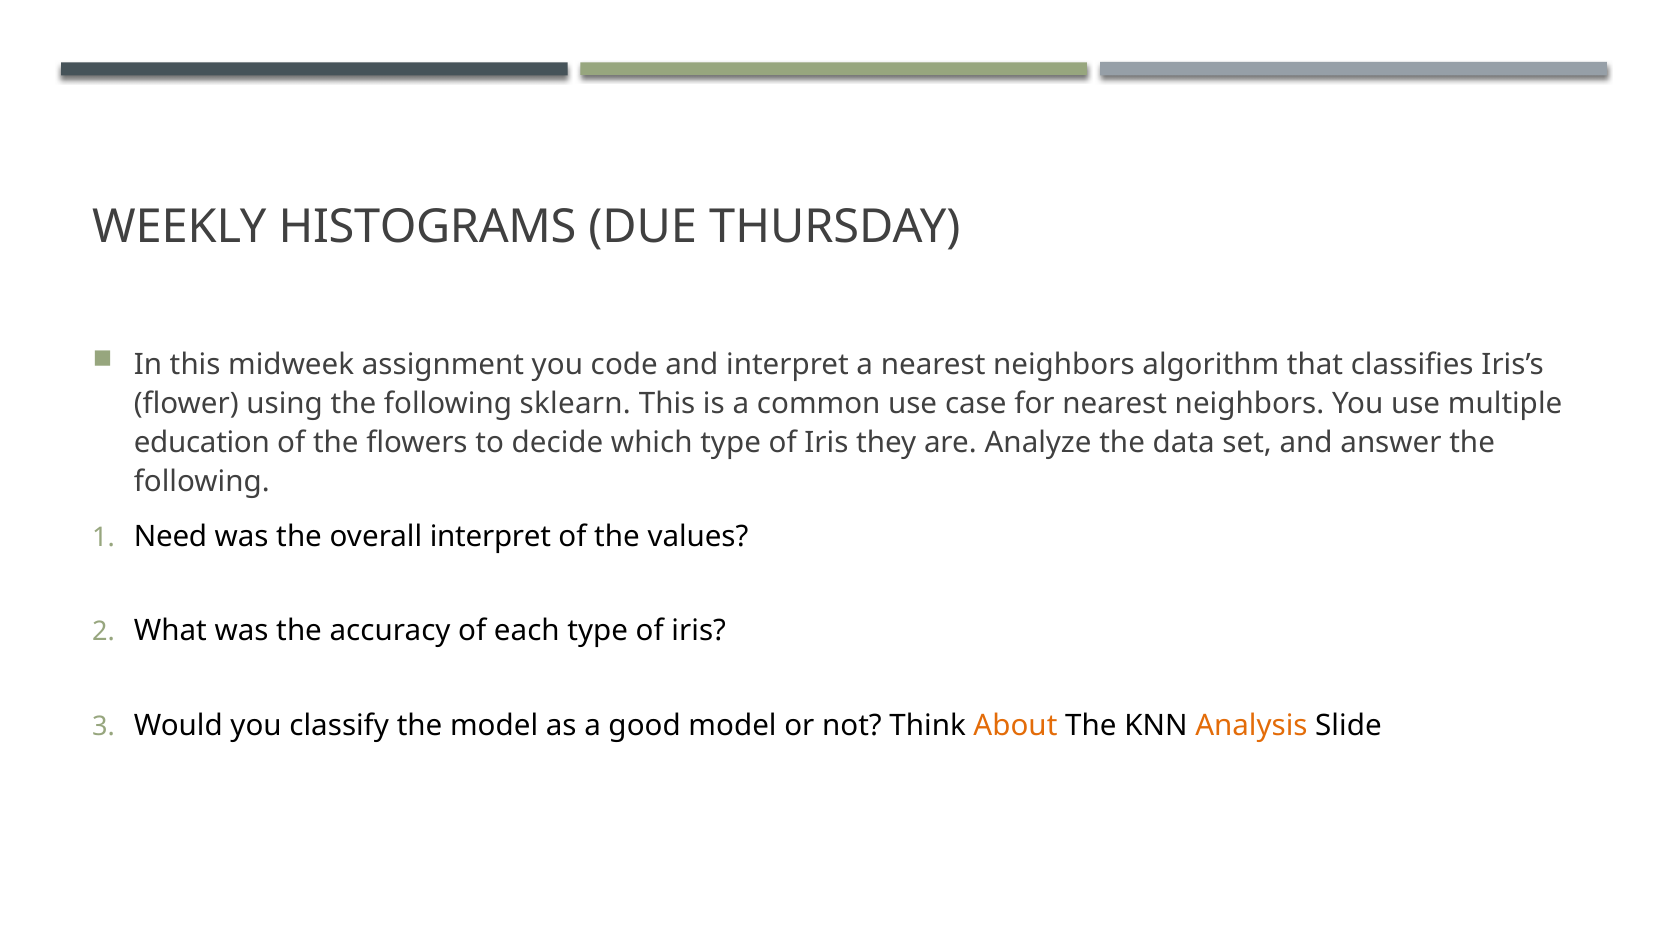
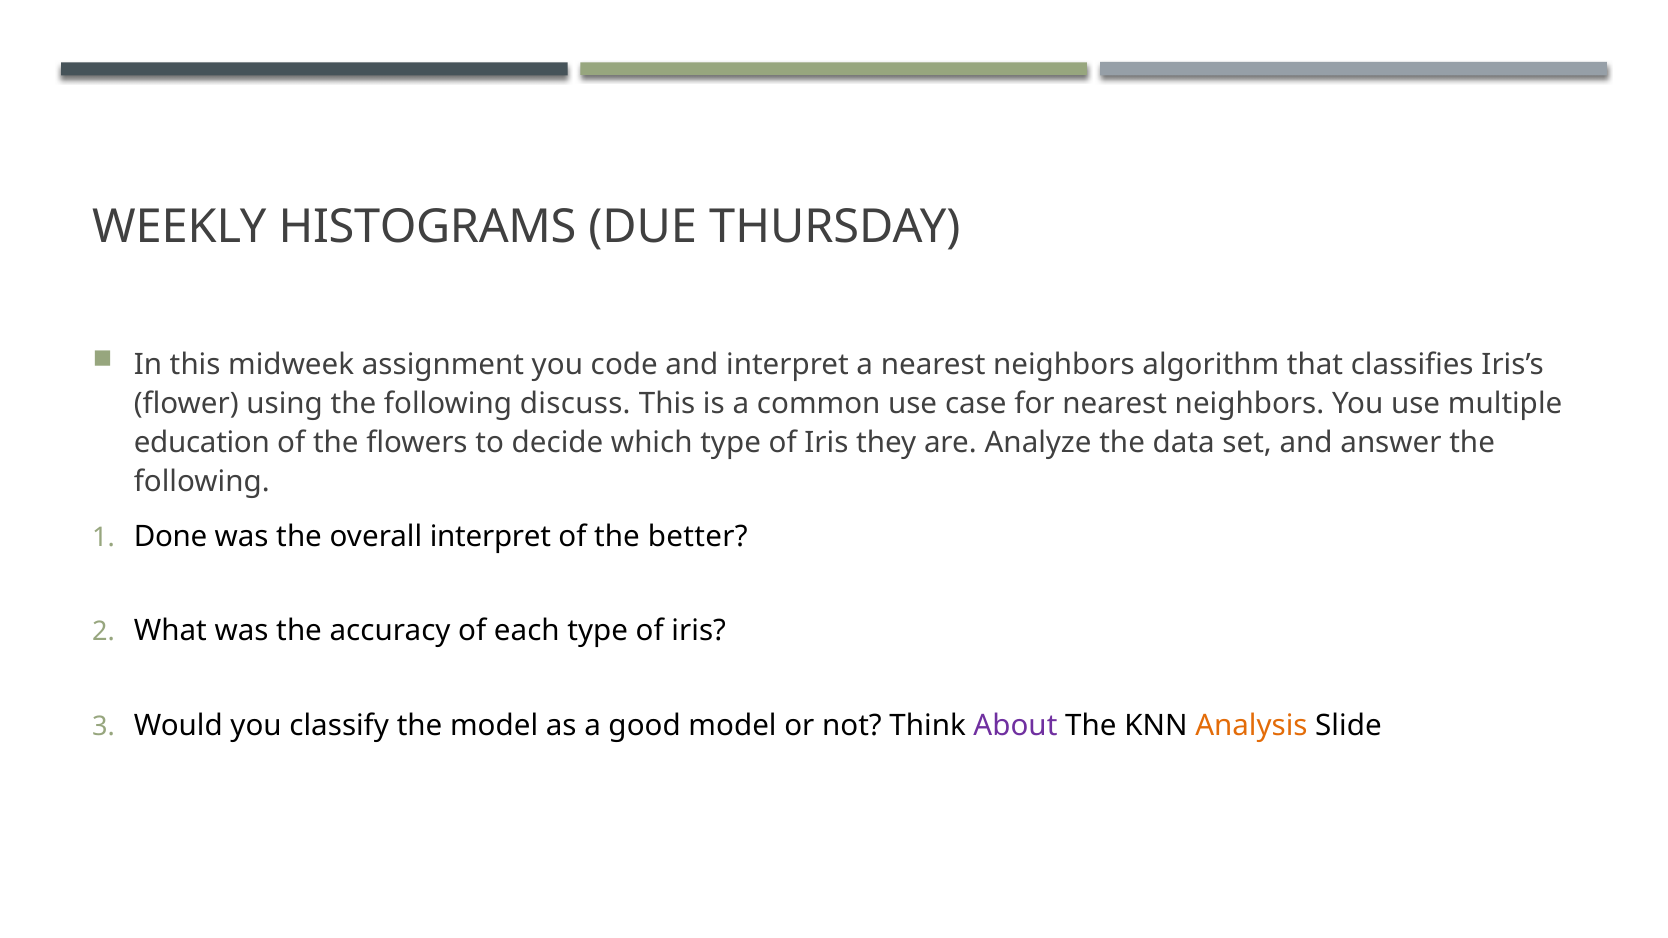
sklearn: sklearn -> discuss
Need: Need -> Done
values: values -> better
About colour: orange -> purple
